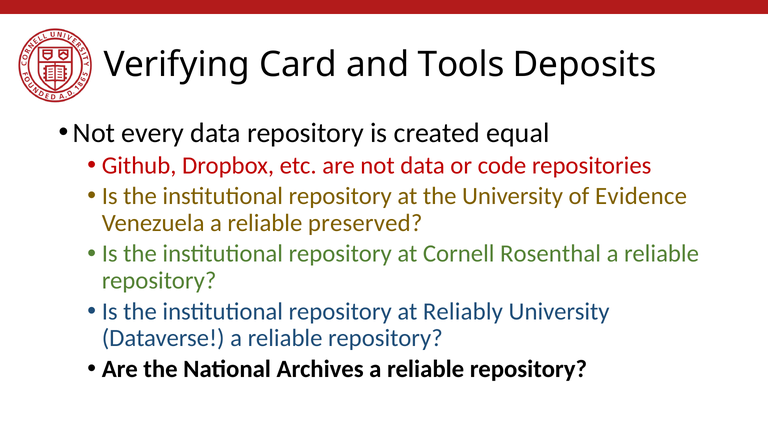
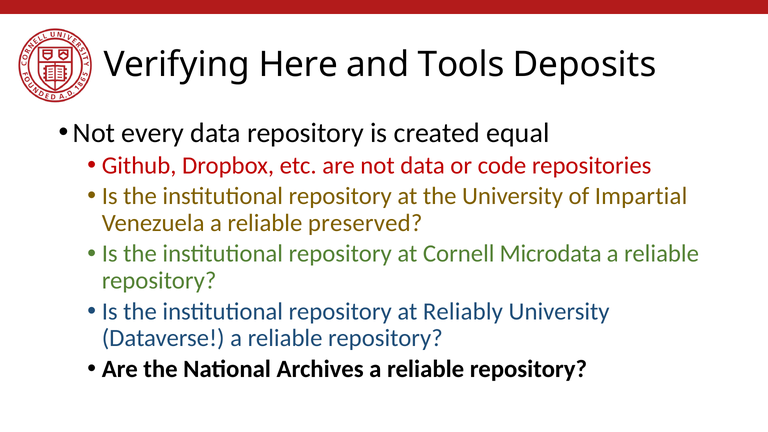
Card: Card -> Here
Evidence: Evidence -> Impartial
Rosenthal: Rosenthal -> Microdata
